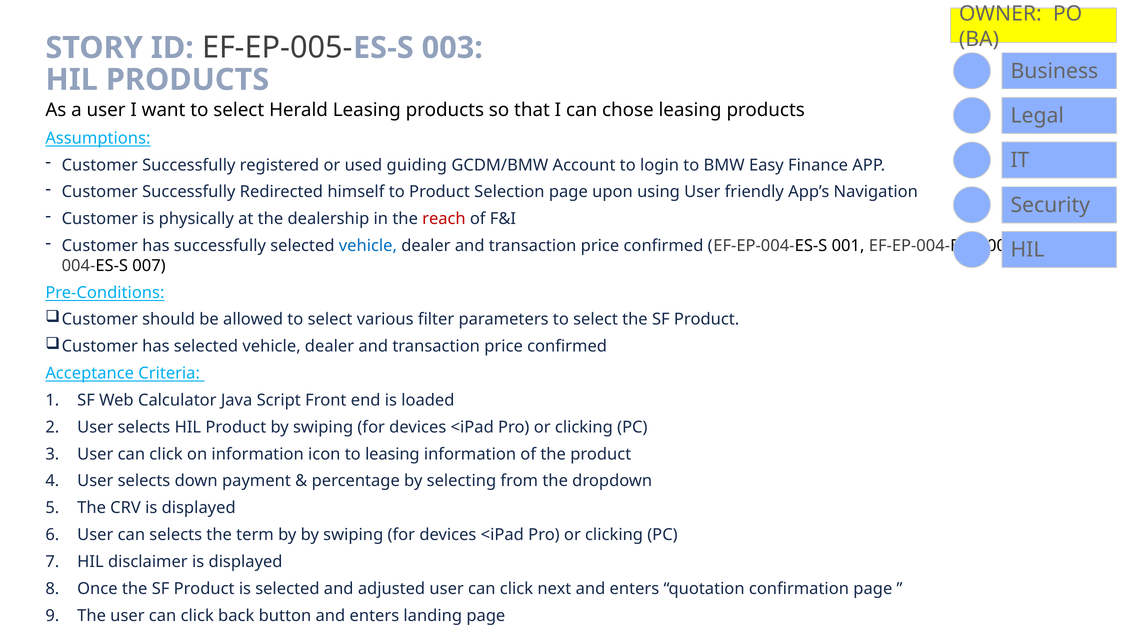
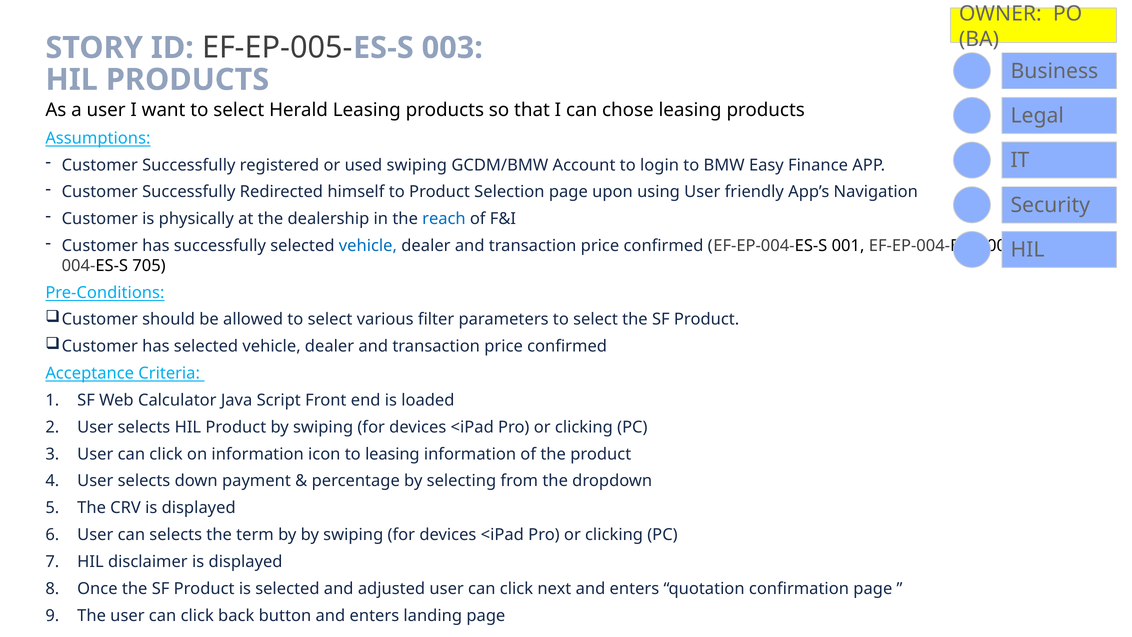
used guiding: guiding -> swiping
reach colour: red -> blue
007: 007 -> 705
